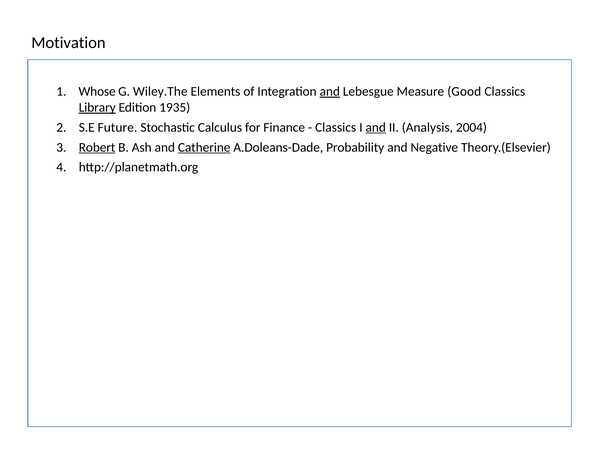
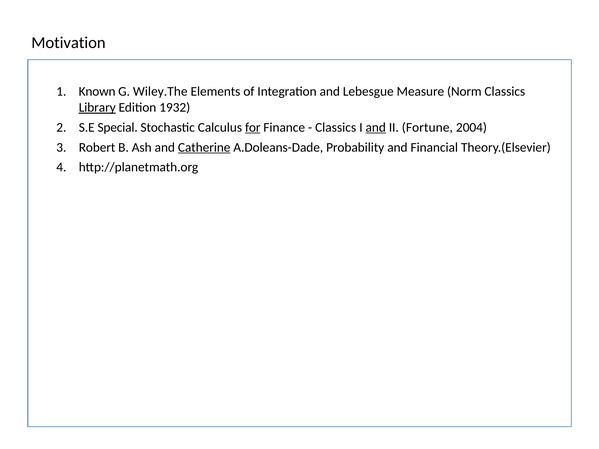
Whose: Whose -> Known
and at (330, 91) underline: present -> none
Good: Good -> Norm
1935: 1935 -> 1932
Future: Future -> Special
for underline: none -> present
Analysis: Analysis -> Fortune
Robert underline: present -> none
Negative: Negative -> Financial
